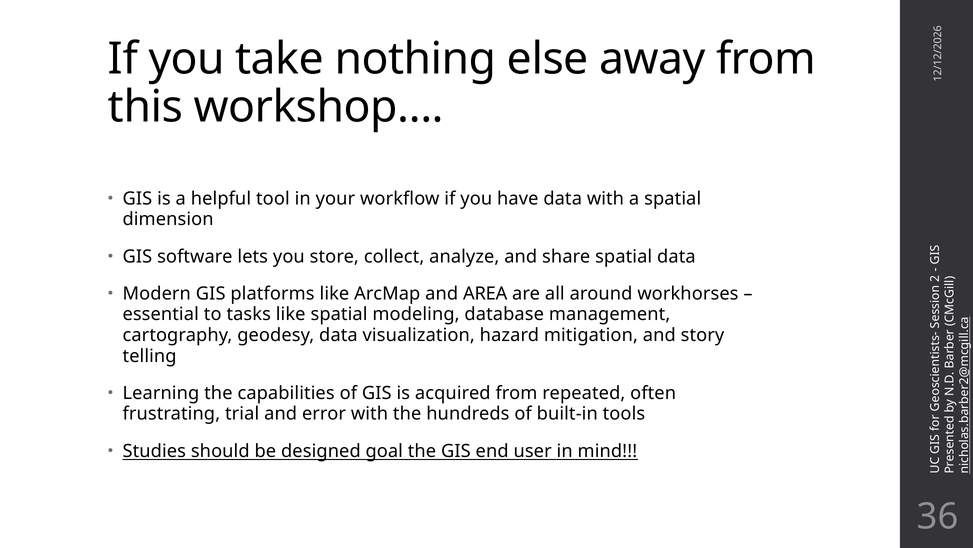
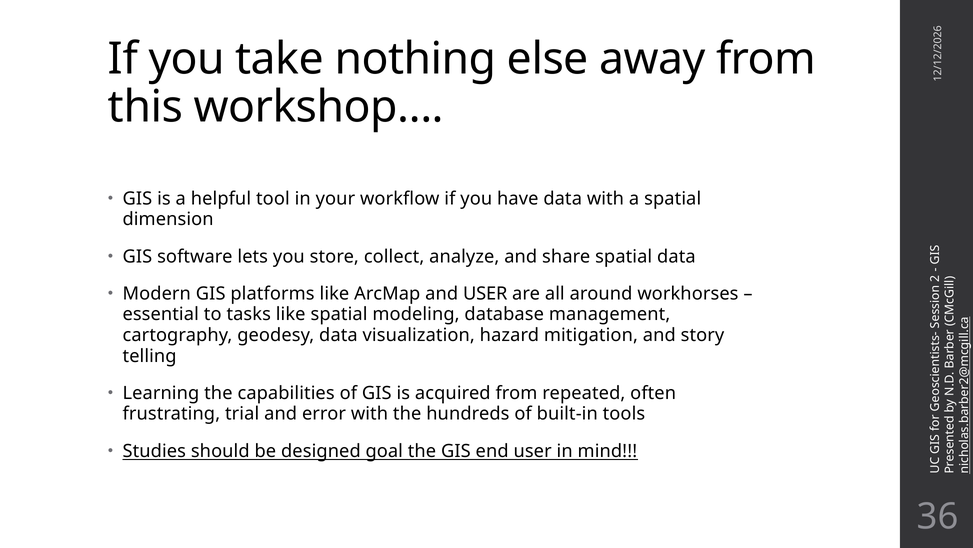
and AREA: AREA -> USER
